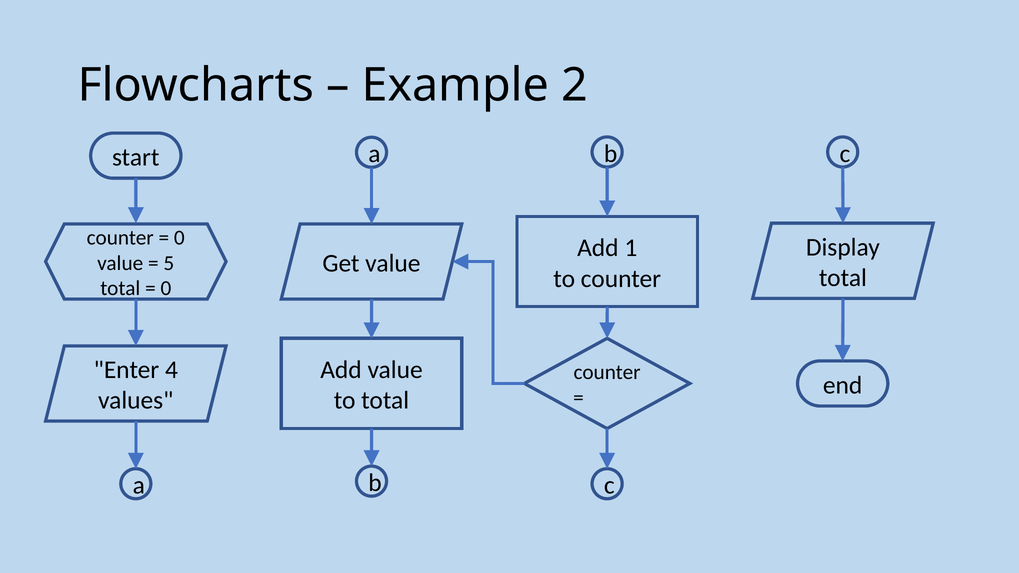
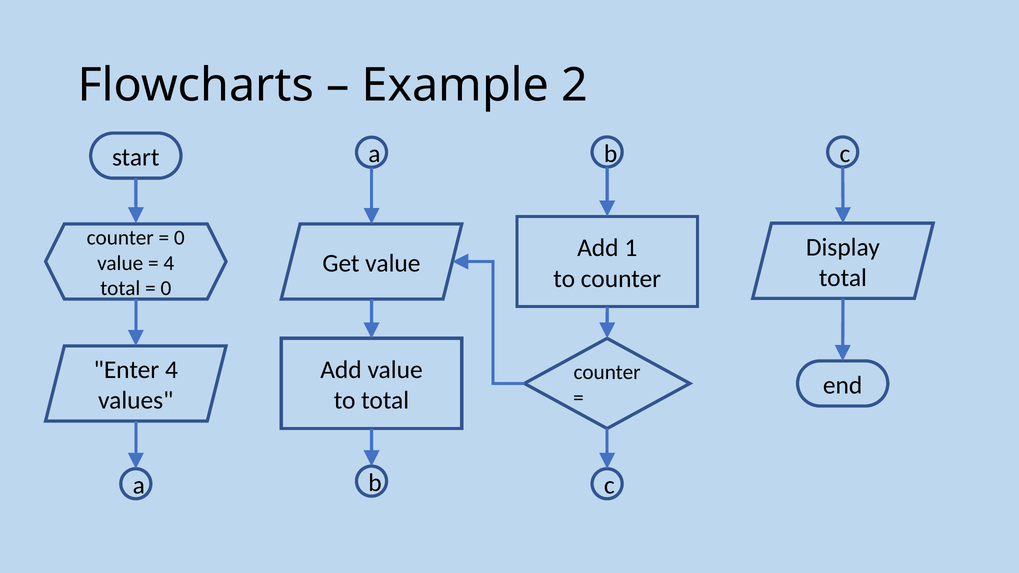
5 at (169, 263): 5 -> 4
